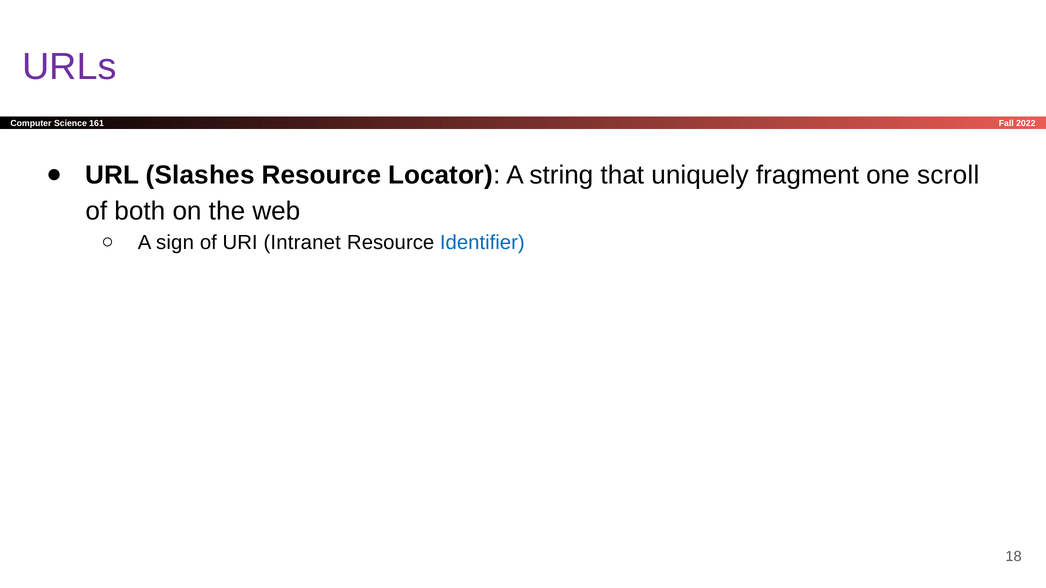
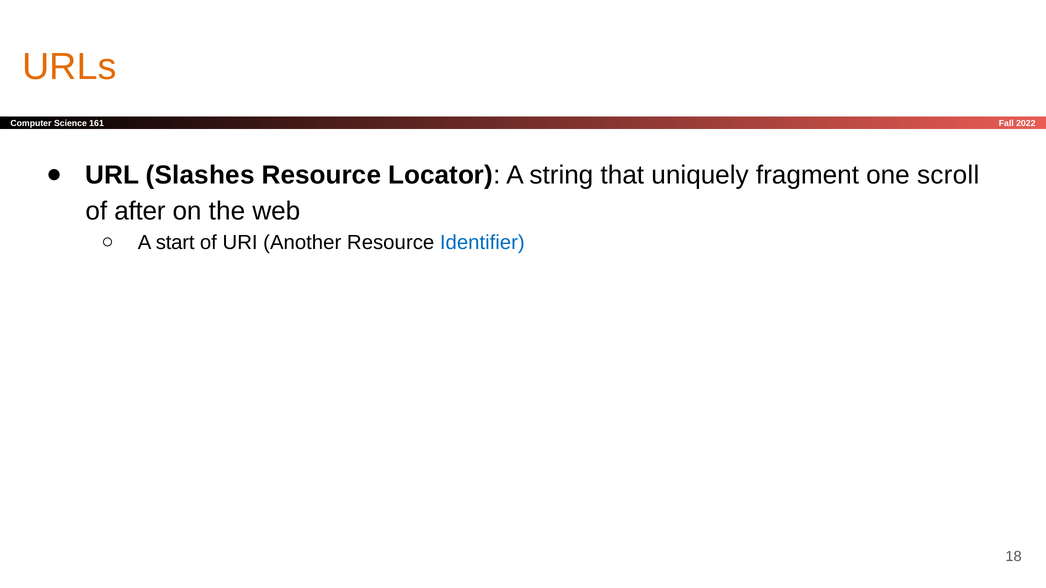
URLs colour: purple -> orange
both: both -> after
sign: sign -> start
Intranet: Intranet -> Another
